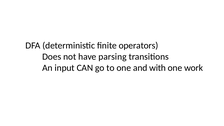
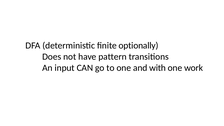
operators: operators -> optionally
parsing: parsing -> pattern
